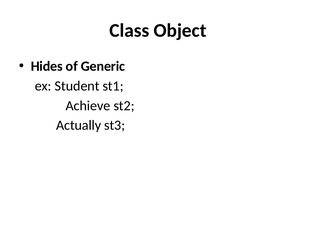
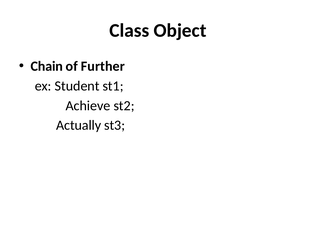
Hides: Hides -> Chain
Generic: Generic -> Further
